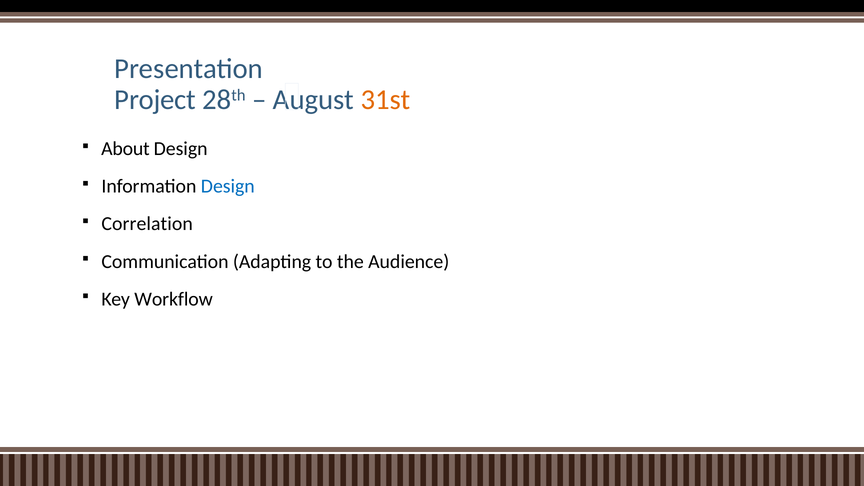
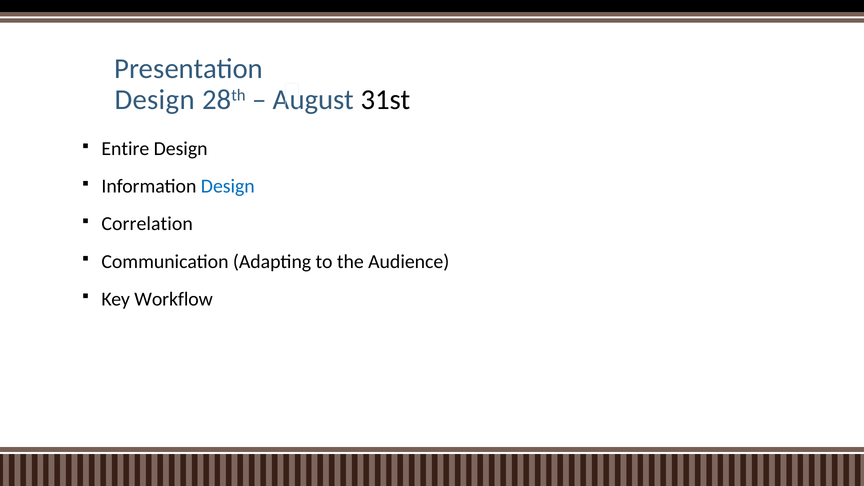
Project at (155, 100): Project -> Design
31st colour: orange -> black
About: About -> Entire
